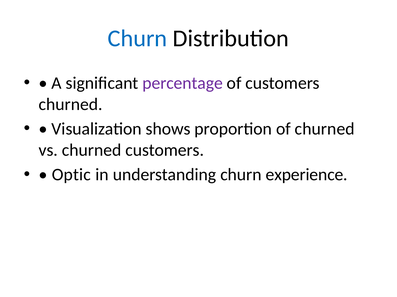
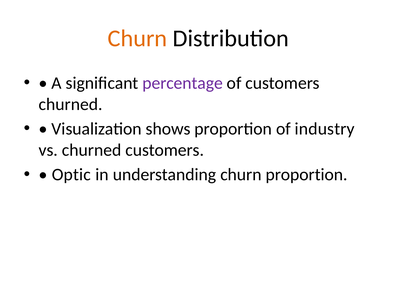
Churn at (137, 38) colour: blue -> orange
of churned: churned -> industry
churn experience: experience -> proportion
